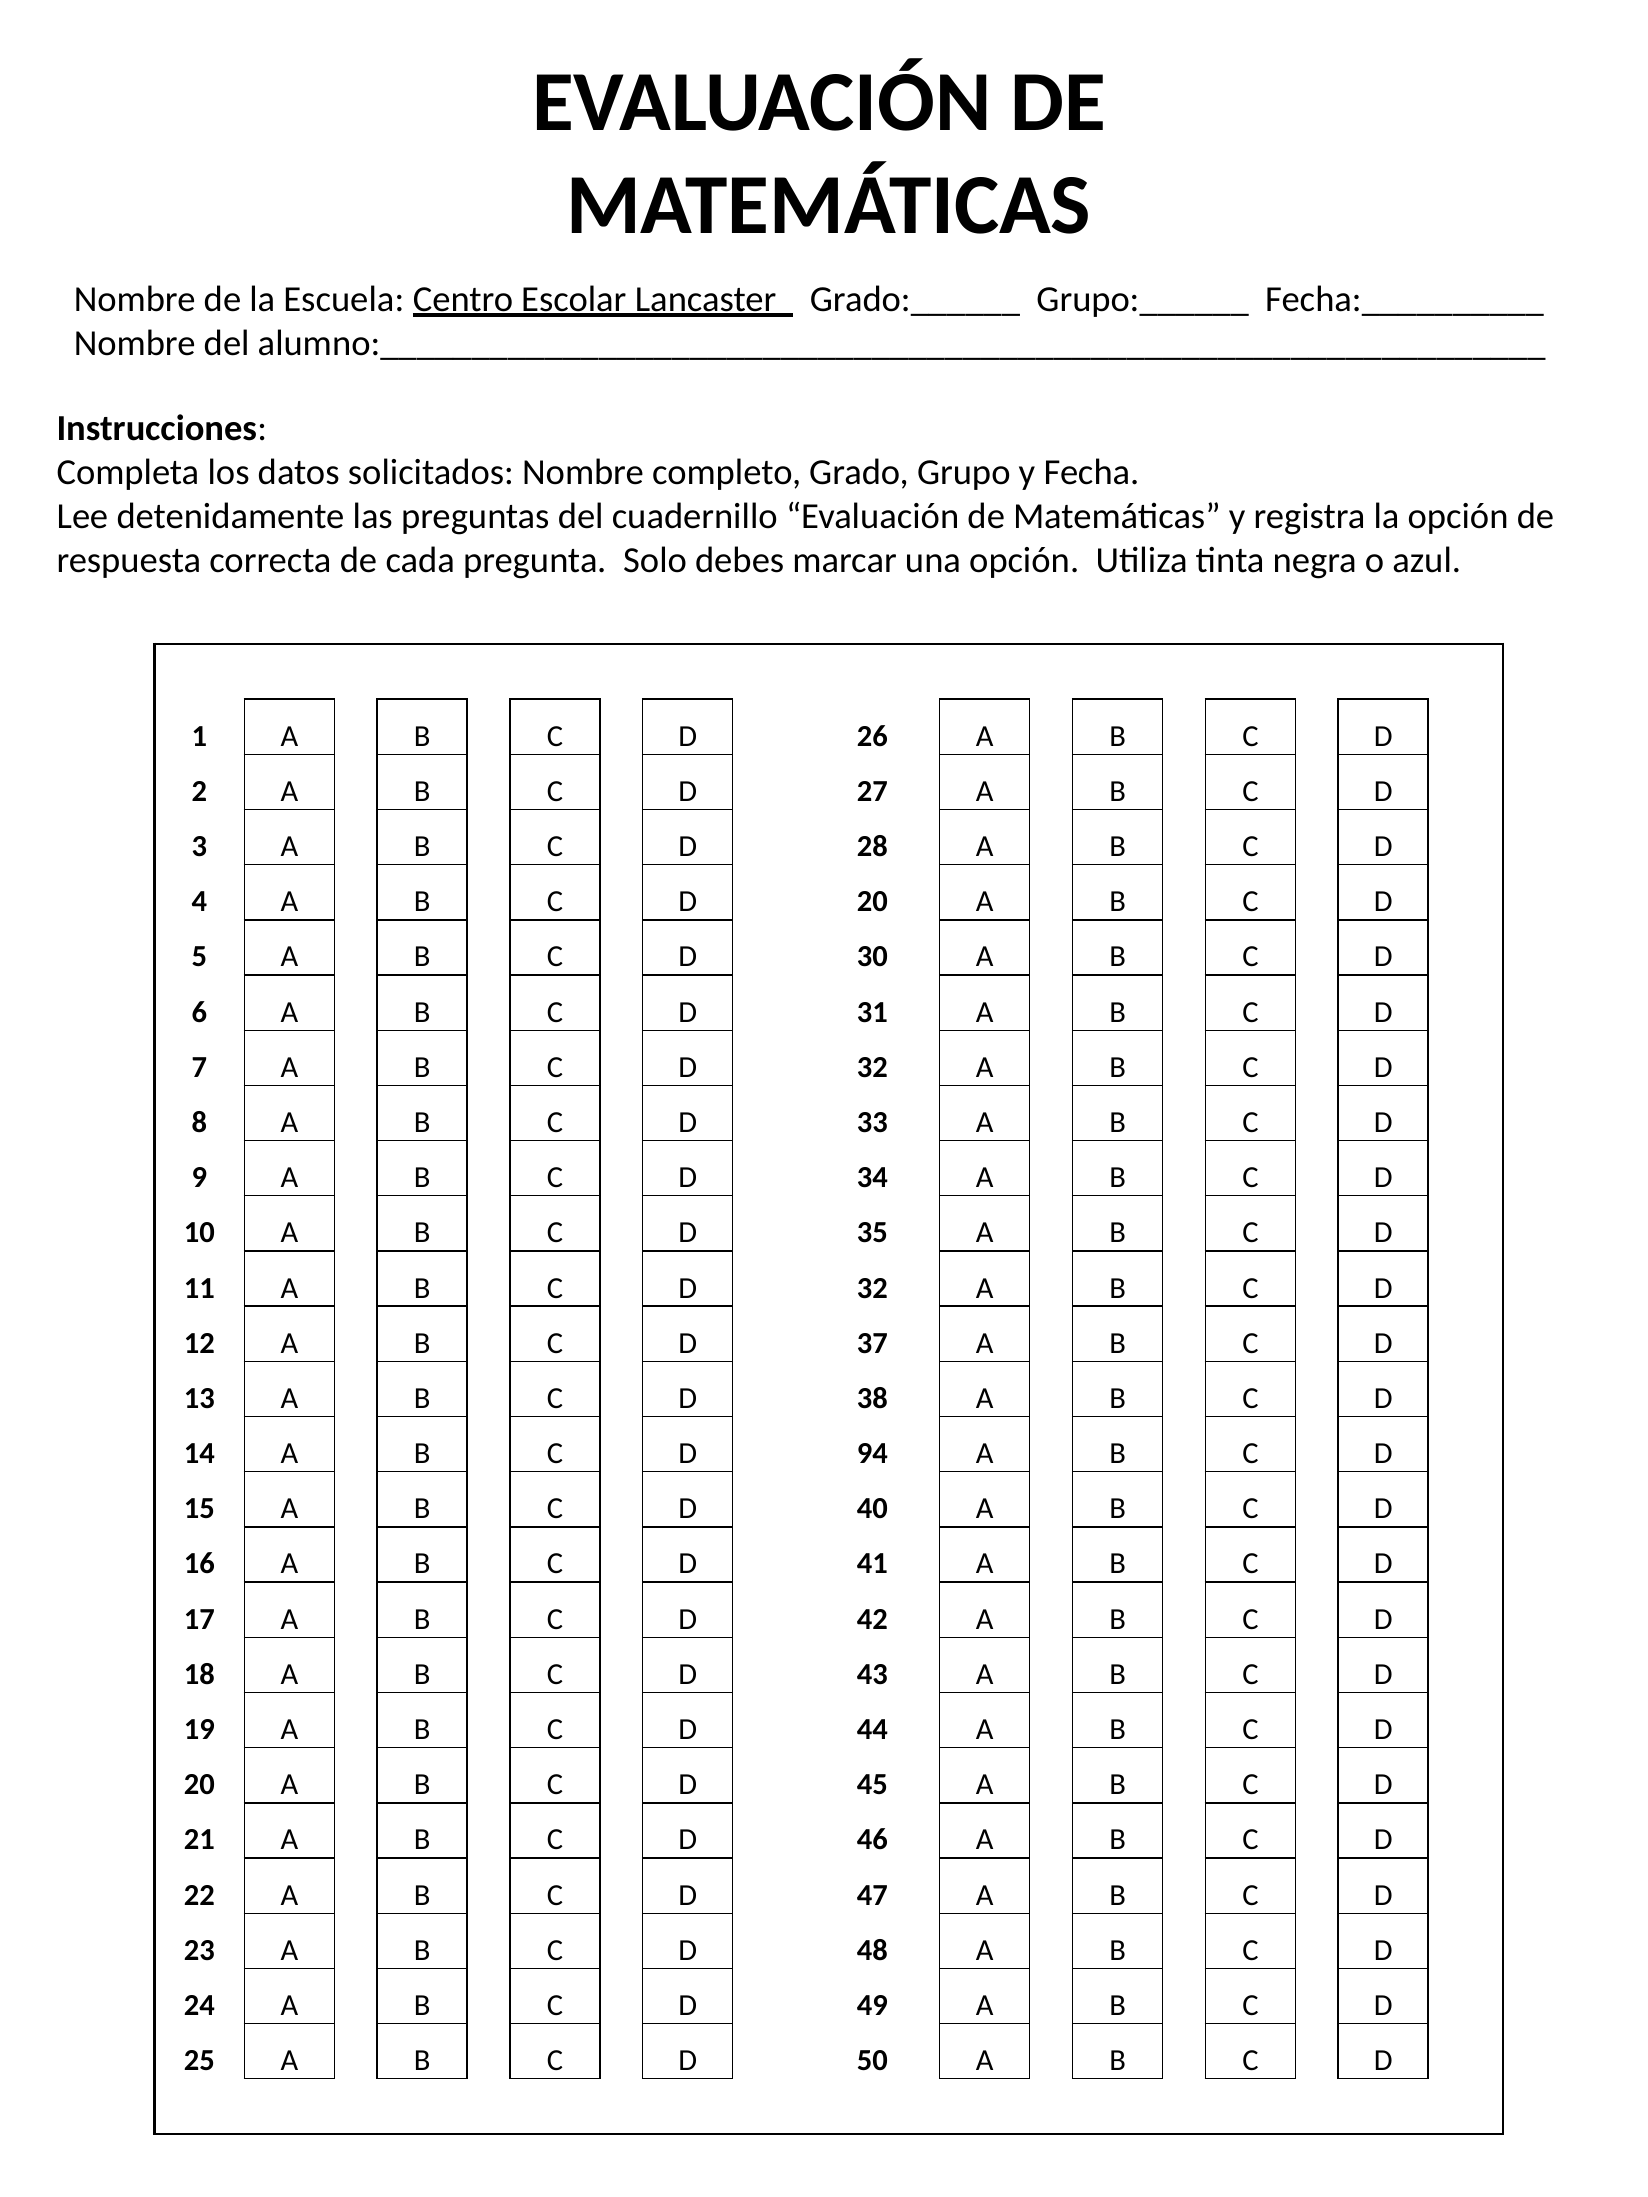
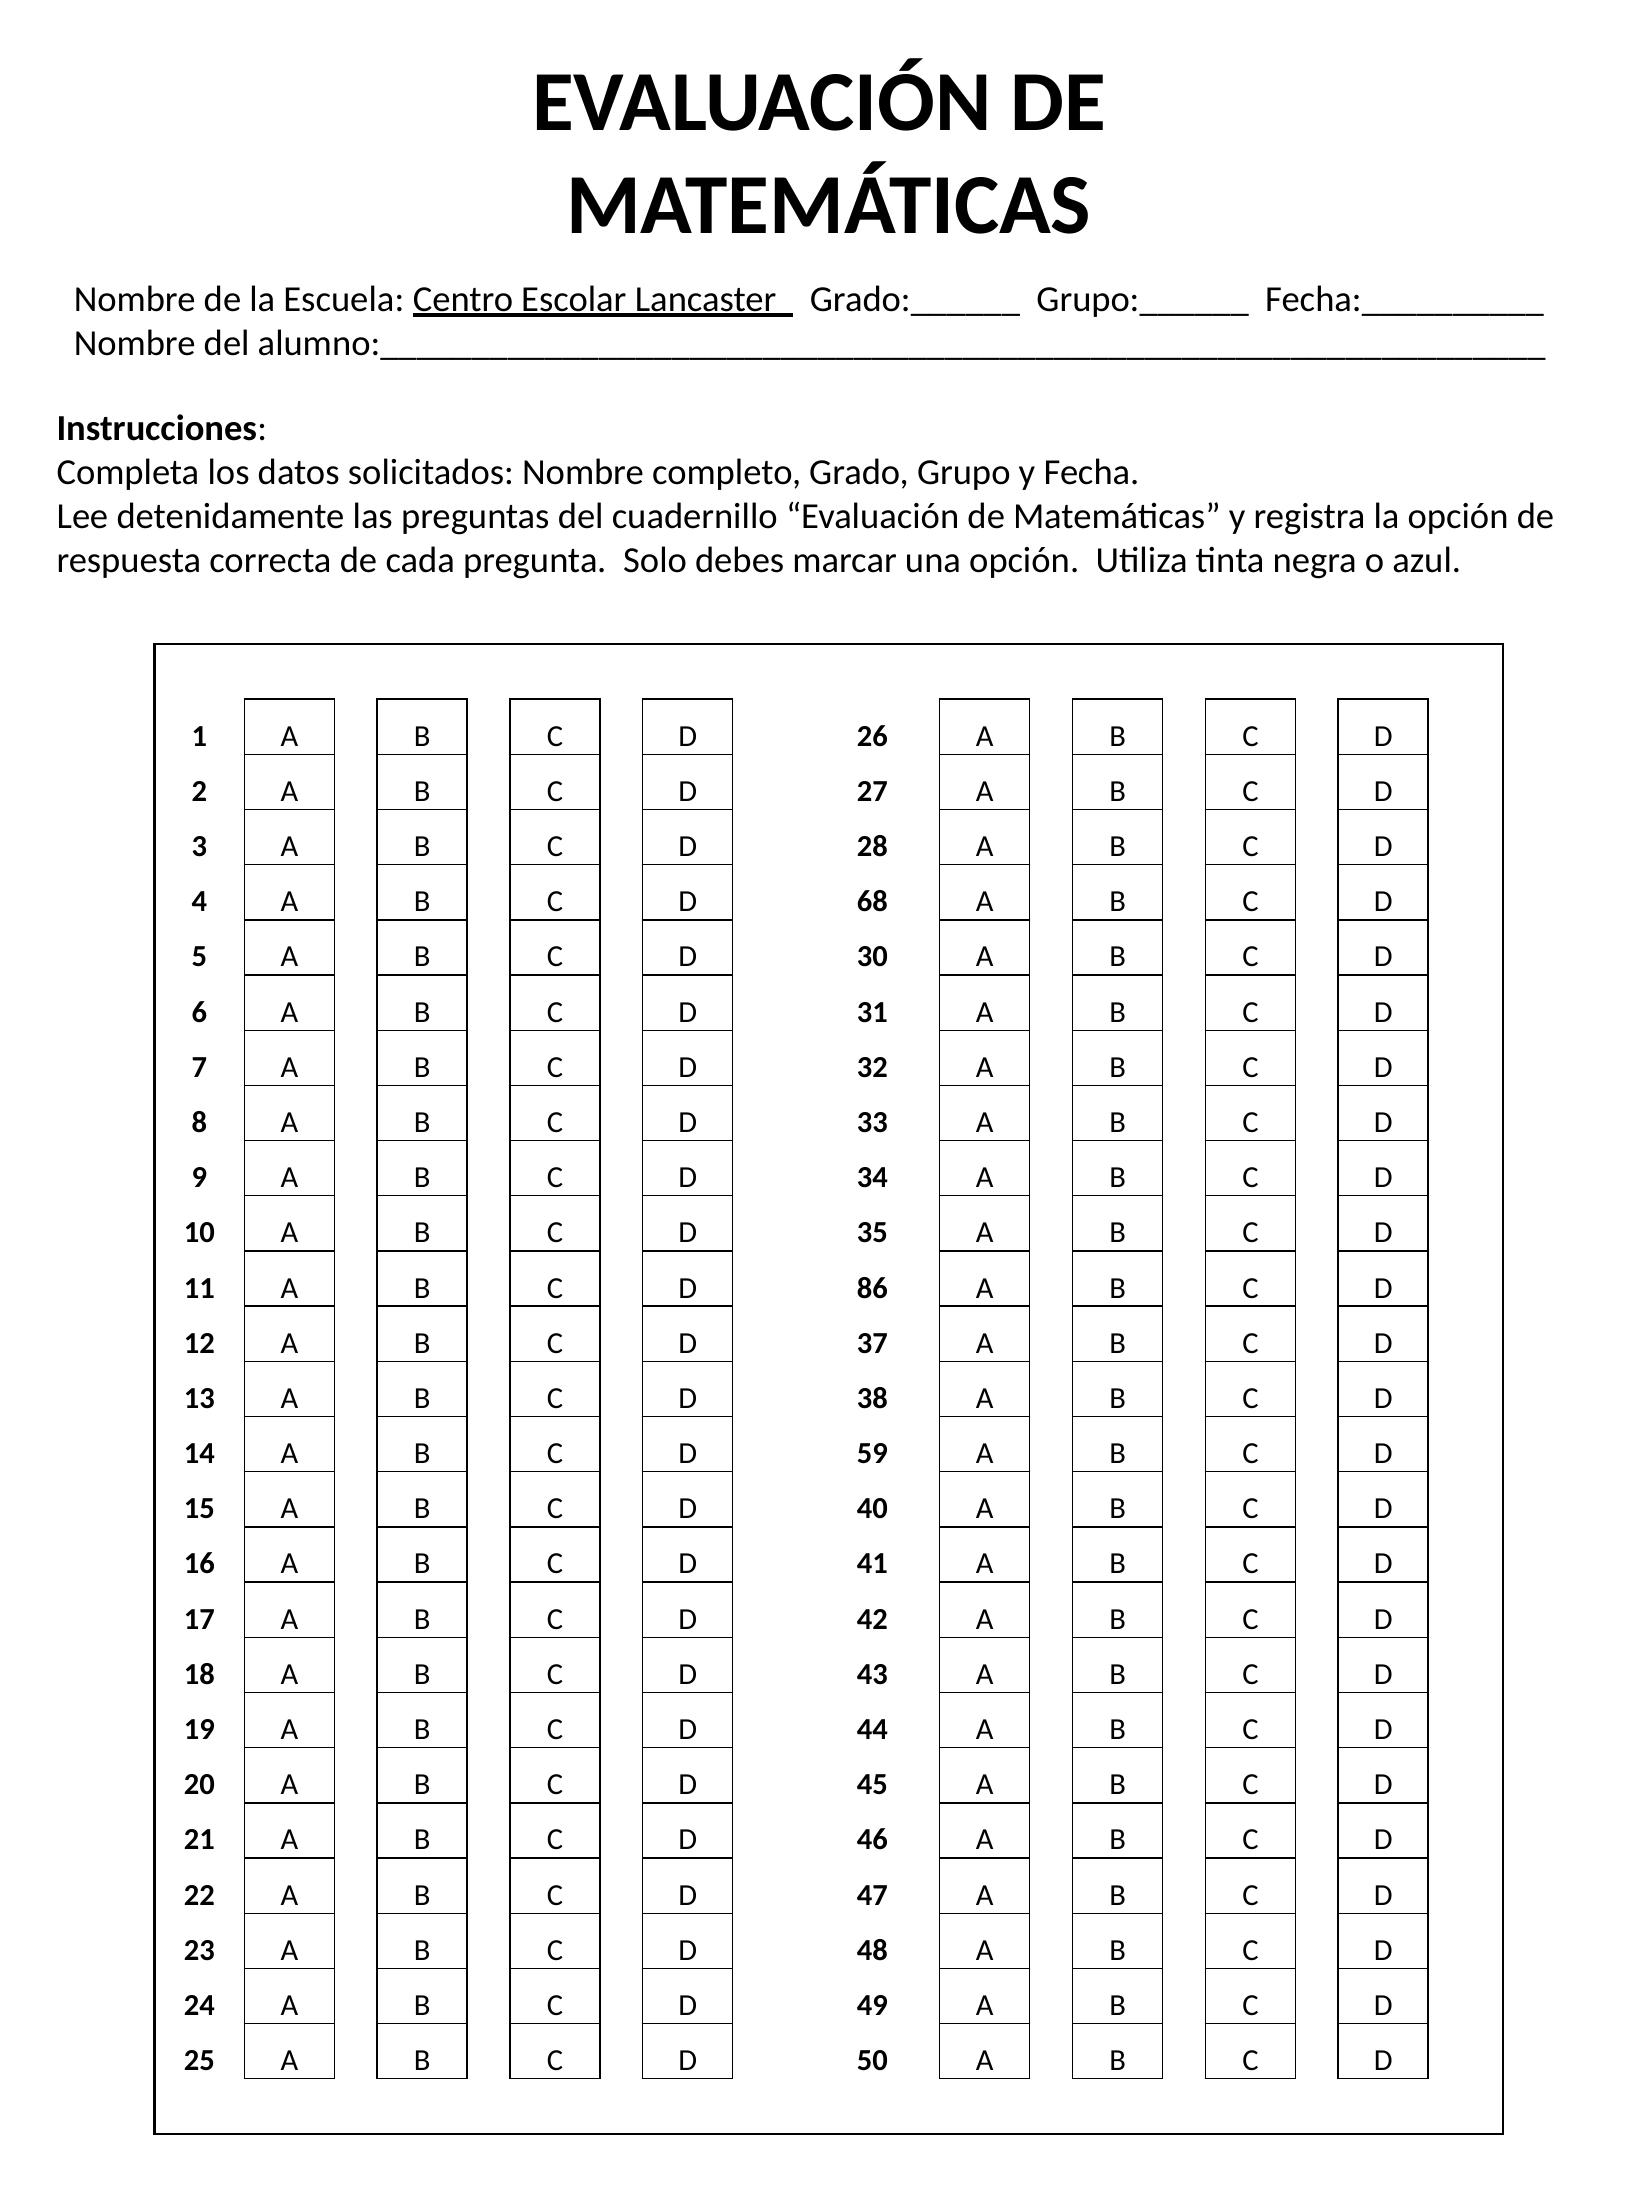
20 at (872, 902): 20 -> 68
32 at (872, 1288): 32 -> 86
94: 94 -> 59
